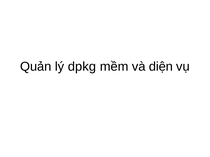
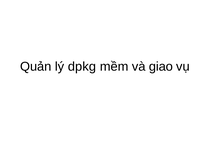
diện: diện -> giao
